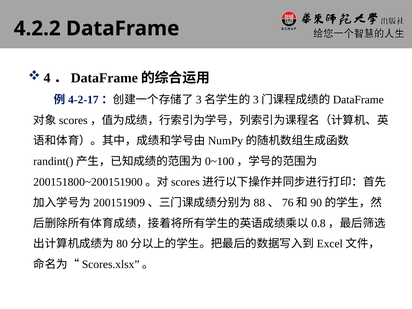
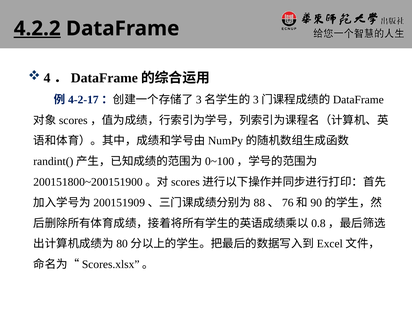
4.2.2 underline: none -> present
